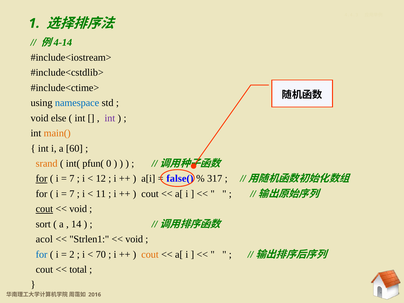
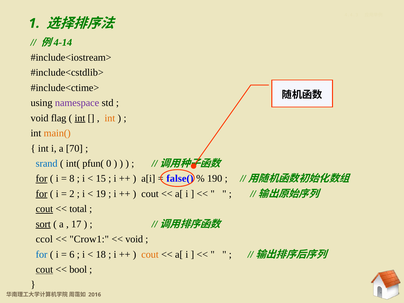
namespace colour: blue -> purple
else: else -> flag
int at (80, 118) underline: none -> present
int at (110, 118) colour: purple -> orange
60: 60 -> 70
srand colour: orange -> blue
7 at (72, 179): 7 -> 8
12: 12 -> 15
317: 317 -> 190
for at (42, 194) underline: none -> present
7 at (72, 194): 7 -> 2
11: 11 -> 19
void at (78, 209): void -> total
sort underline: none -> present
14: 14 -> 17
acol: acol -> ccol
Strlen1: Strlen1 -> Crow1
2: 2 -> 6
70: 70 -> 18
cout at (44, 269) underline: none -> present
total: total -> bool
